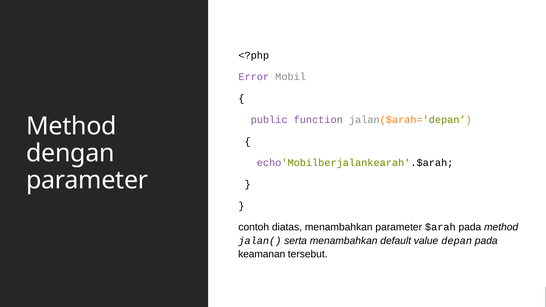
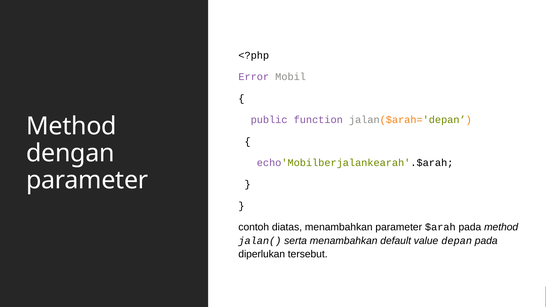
keamanan: keamanan -> diperlukan
